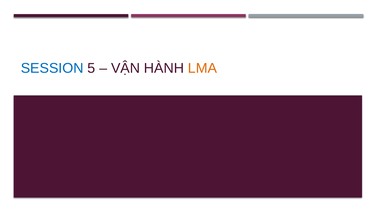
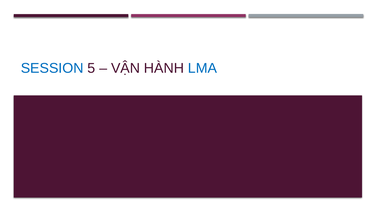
LMA colour: orange -> blue
